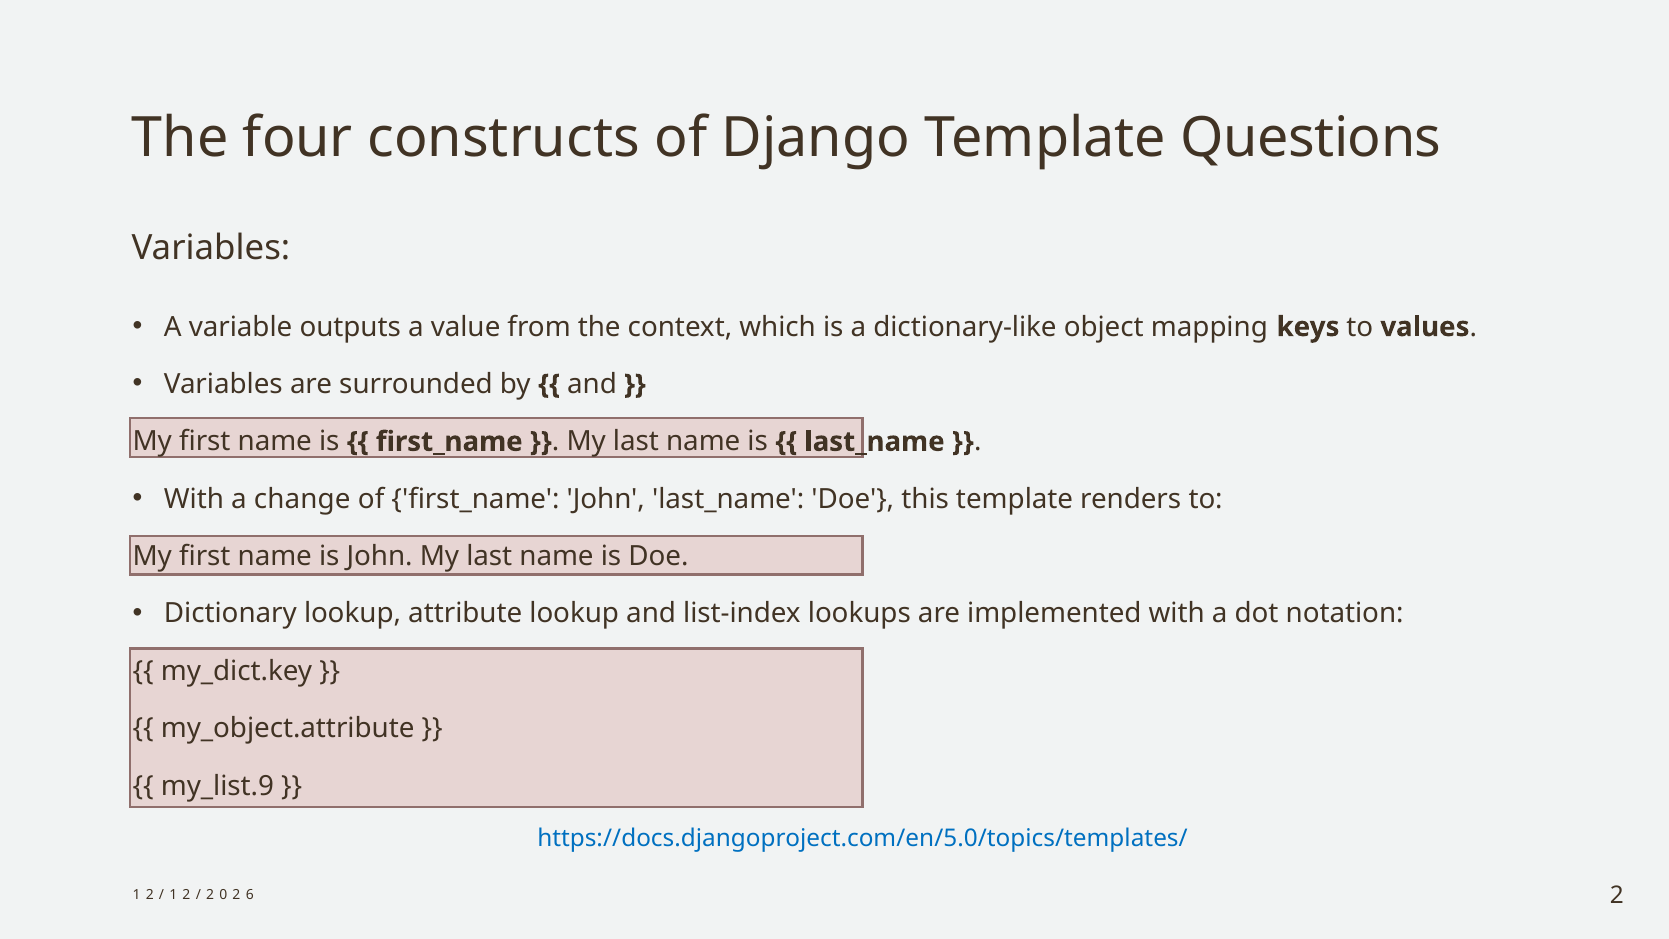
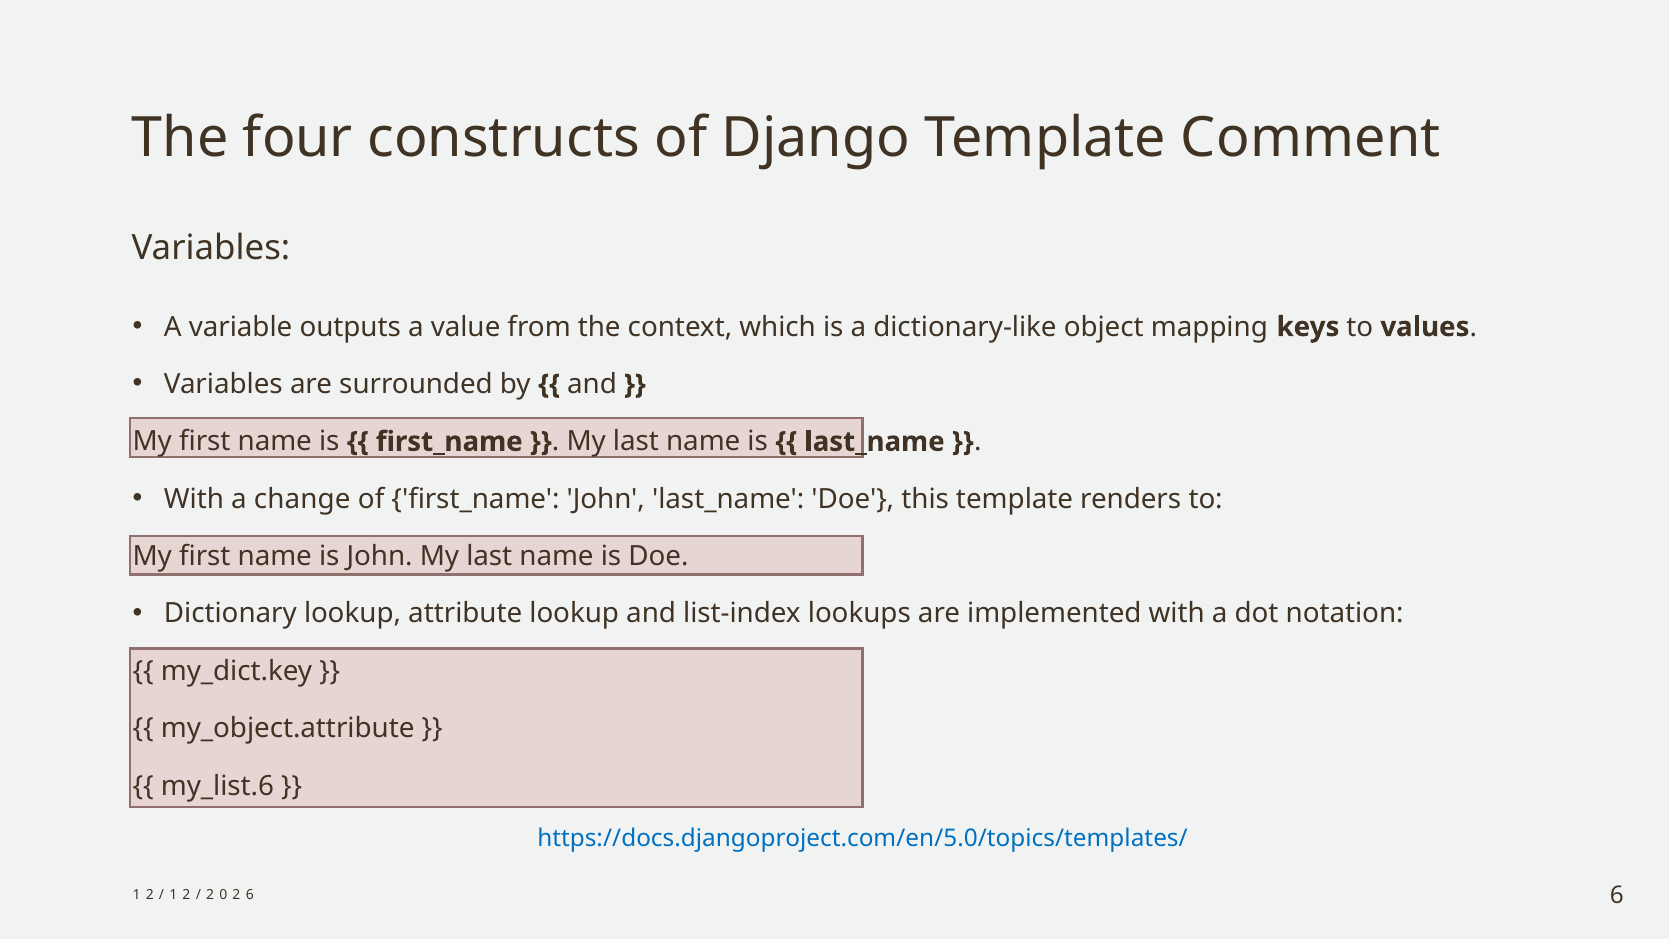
Questions: Questions -> Comment
my_list.9: my_list.9 -> my_list.6
2 at (1617, 895): 2 -> 6
